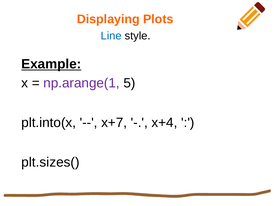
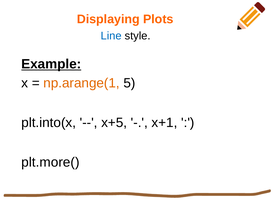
np.arange(1 colour: purple -> orange
x+7: x+7 -> x+5
x+4: x+4 -> x+1
plt.sizes(: plt.sizes( -> plt.more(
